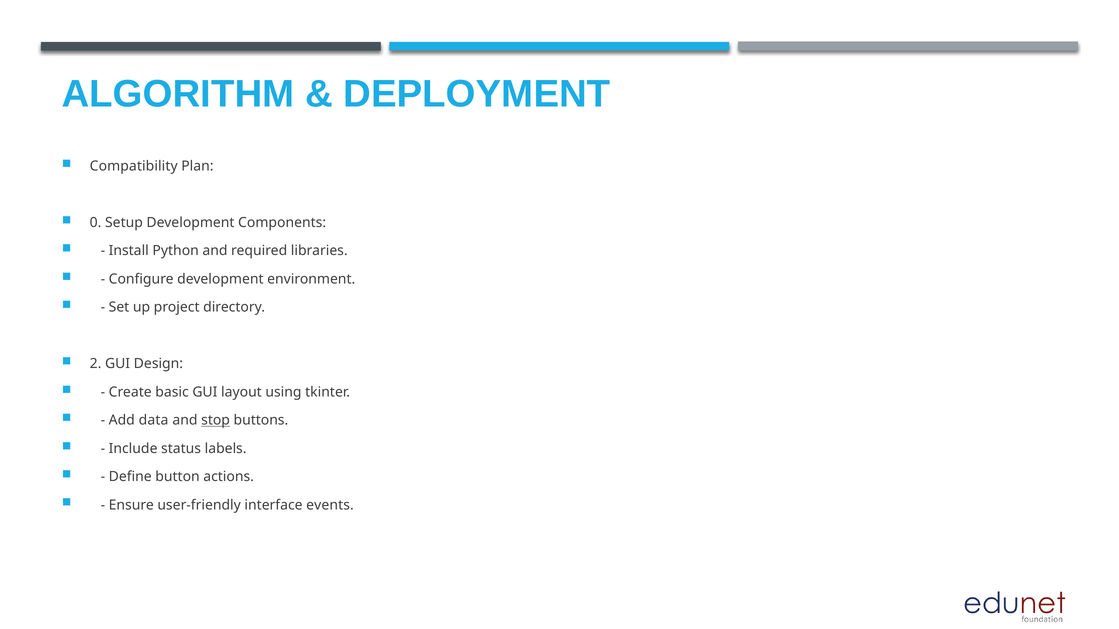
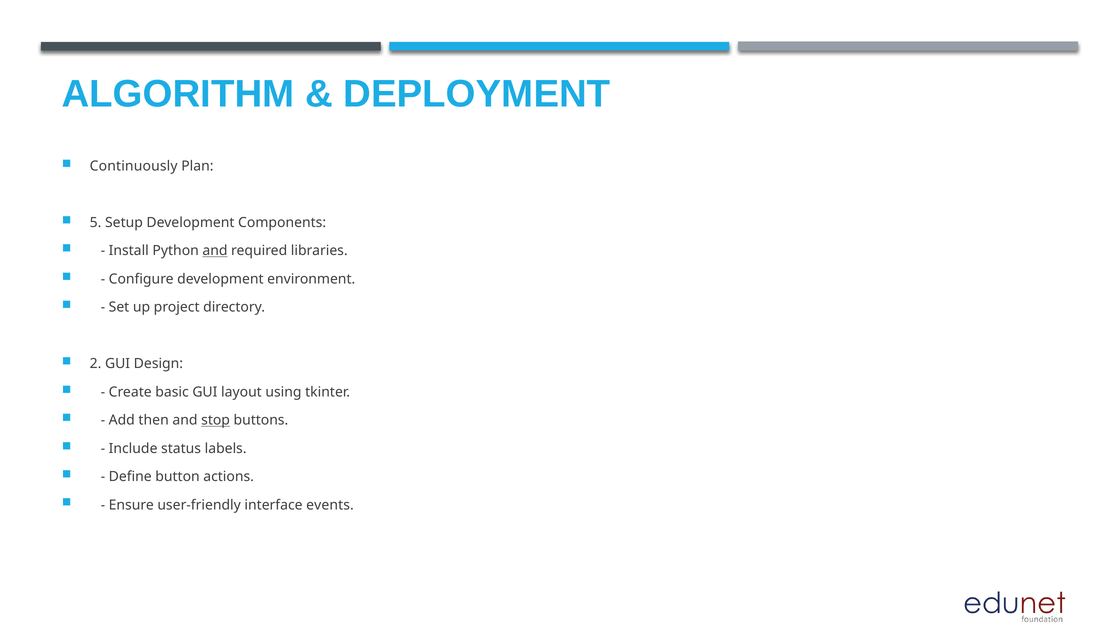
Compatibility: Compatibility -> Continuously
0: 0 -> 5
and at (215, 251) underline: none -> present
data: data -> then
